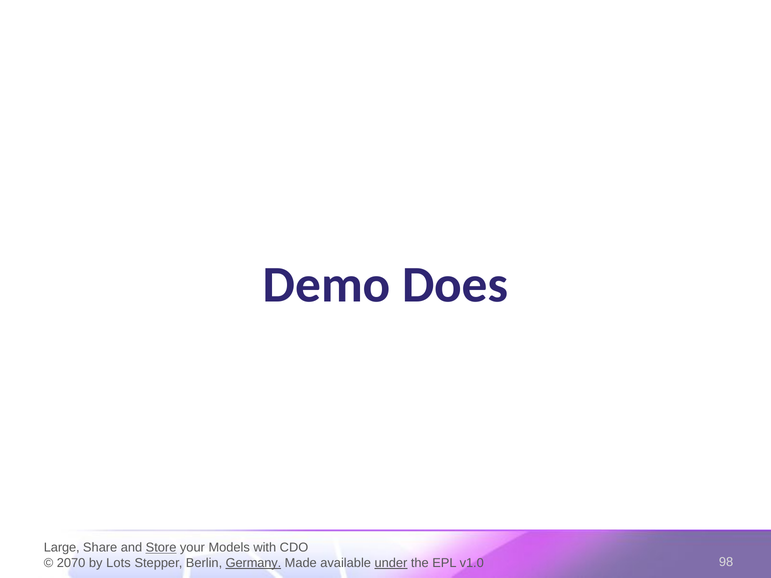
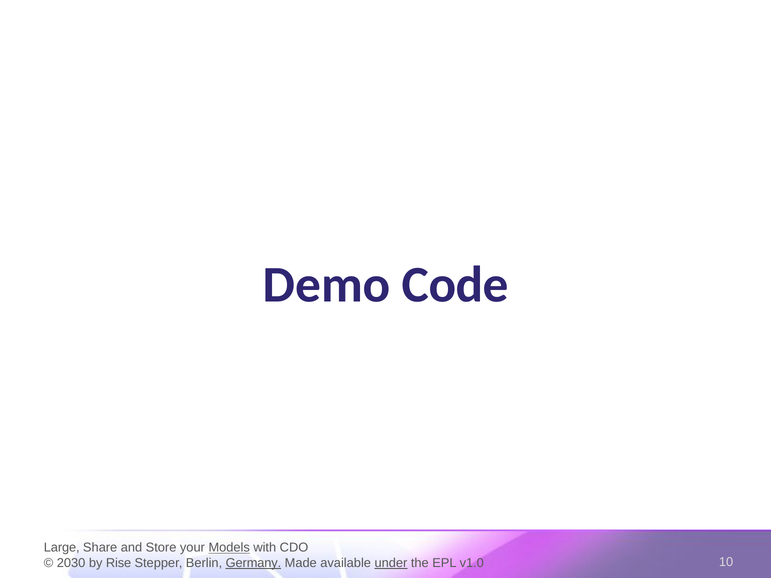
Does: Does -> Code
Store underline: present -> none
Models underline: none -> present
2070: 2070 -> 2030
Lots: Lots -> Rise
98: 98 -> 10
